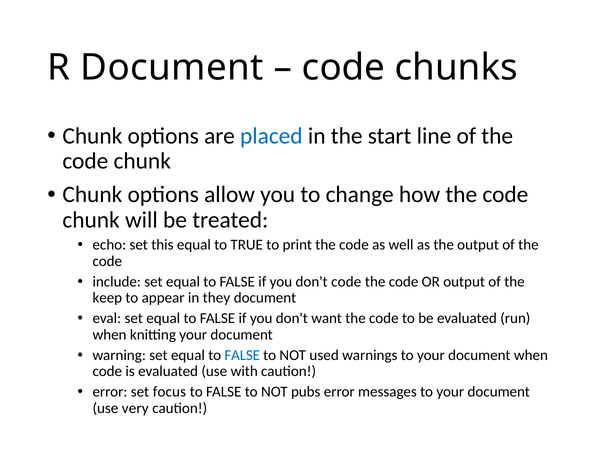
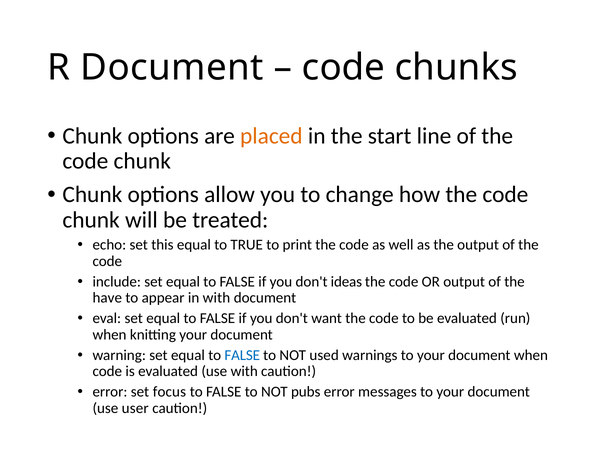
placed colour: blue -> orange
don't code: code -> ideas
keep: keep -> have
in they: they -> with
very: very -> user
